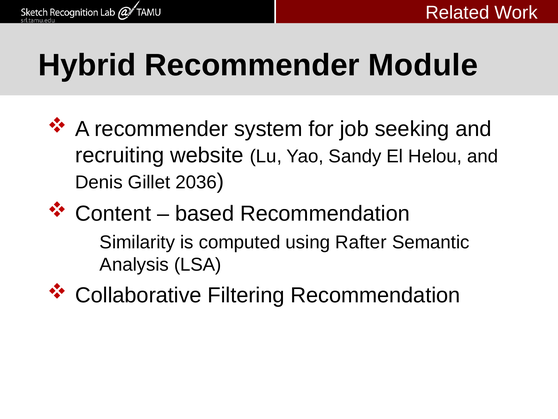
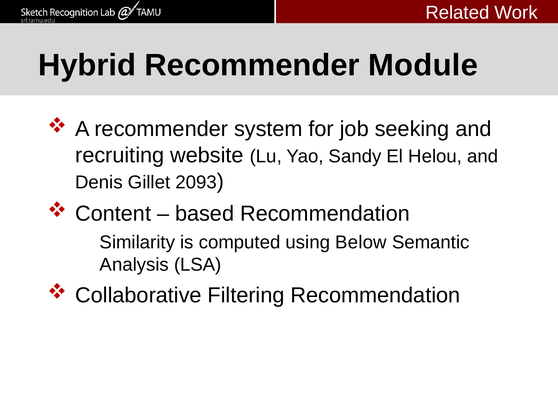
2036: 2036 -> 2093
Rafter: Rafter -> Below
